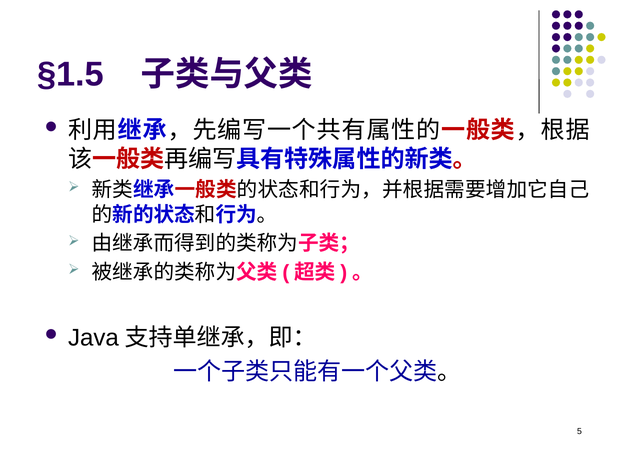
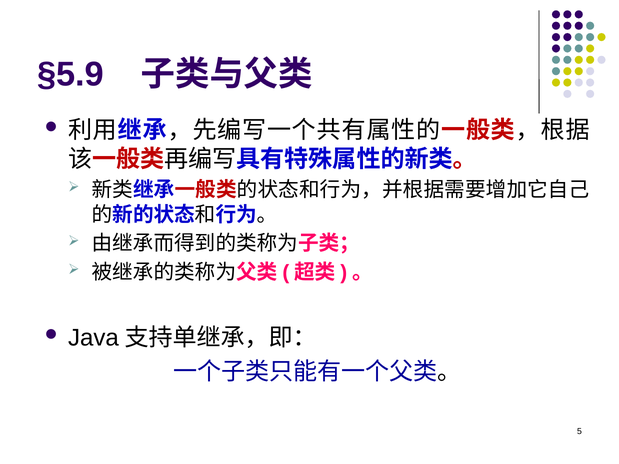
§1.5: §1.5 -> §5.9
